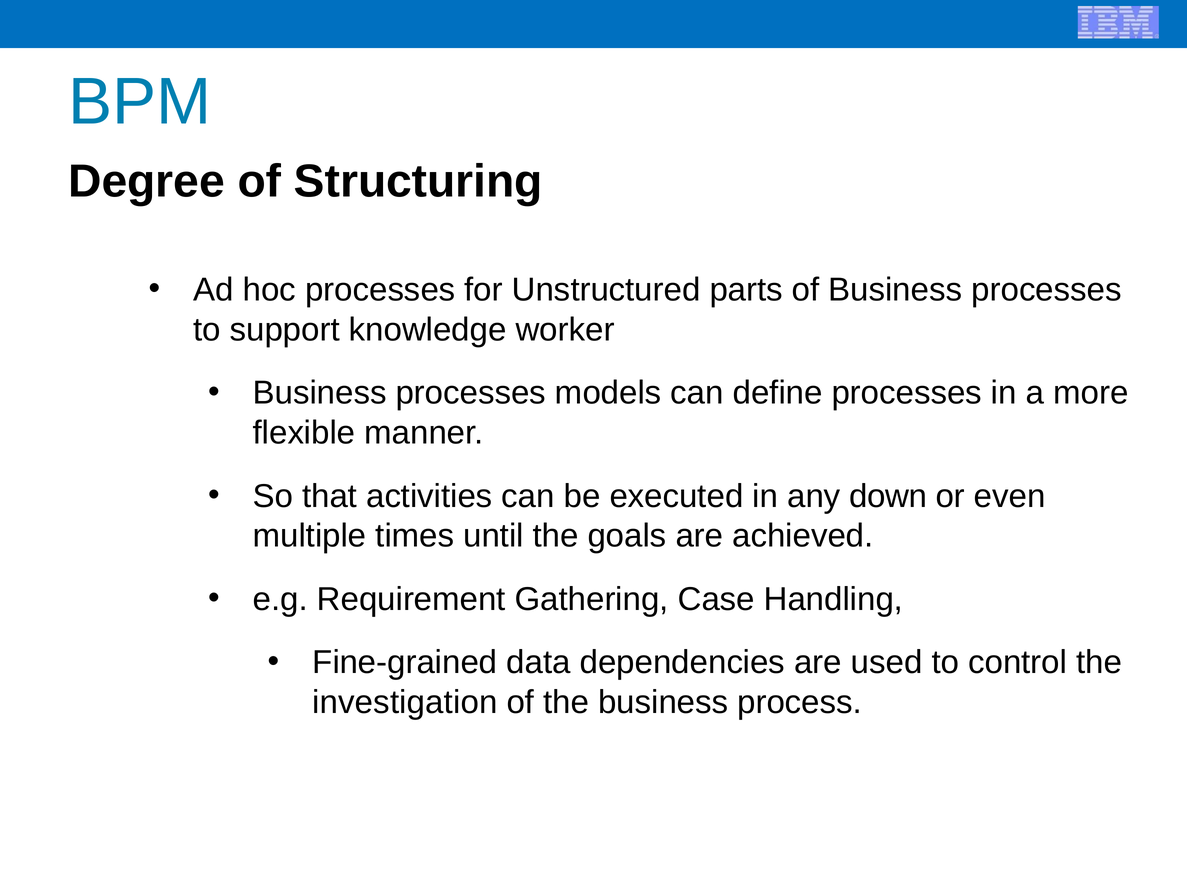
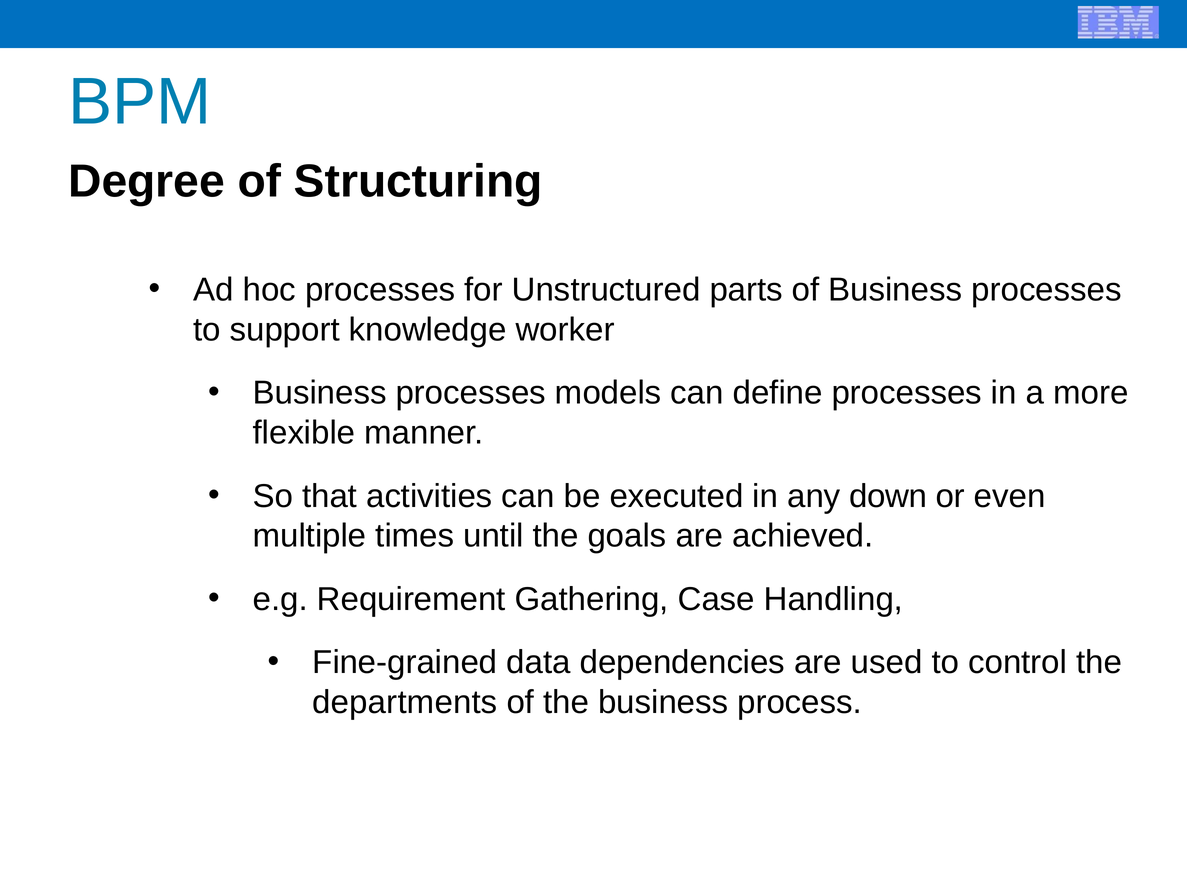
investigation: investigation -> departments
